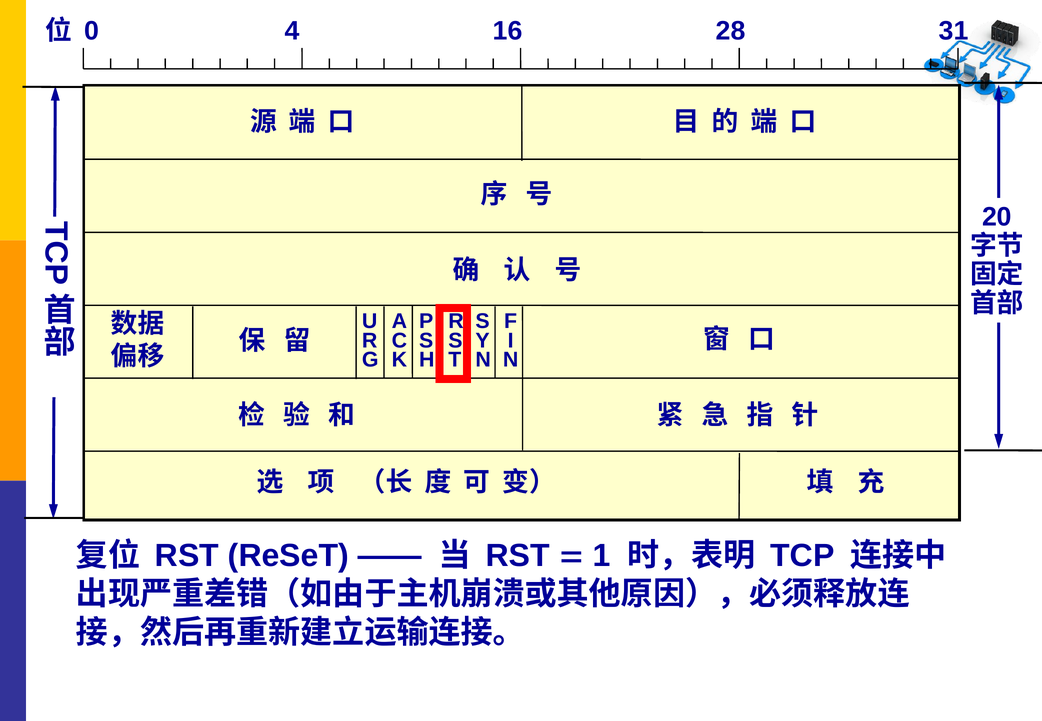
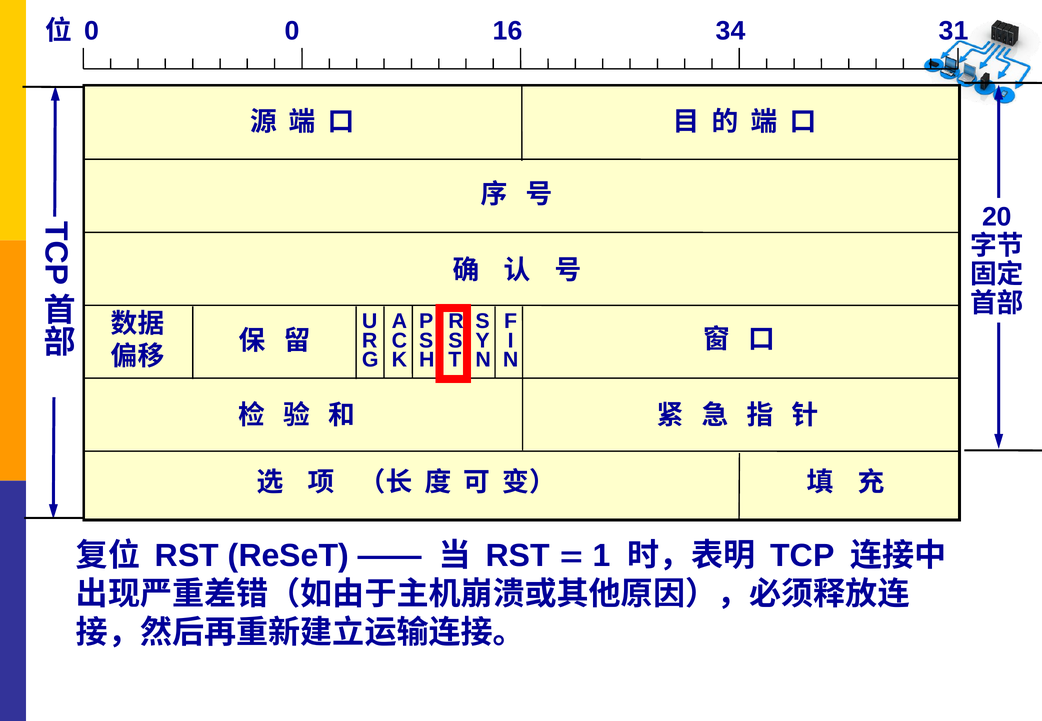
0 4: 4 -> 0
28: 28 -> 34
